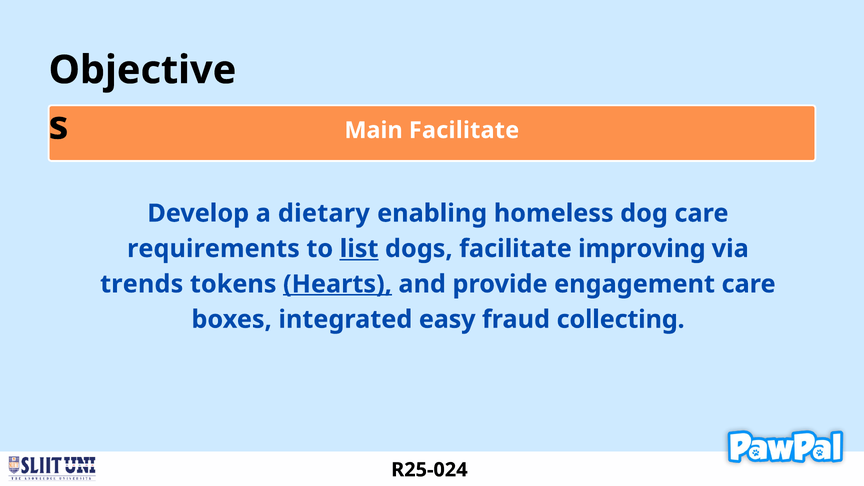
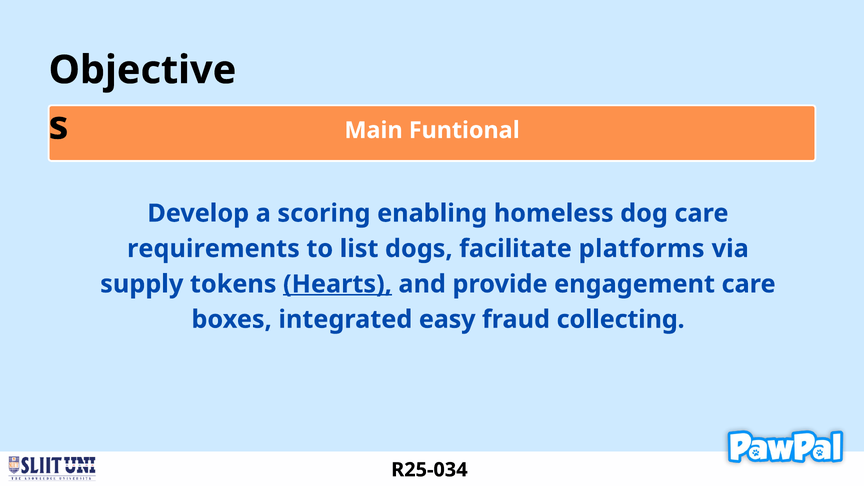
Main Facilitate: Facilitate -> Funtional
dietary: dietary -> scoring
list underline: present -> none
improving: improving -> platforms
trends: trends -> supply
R25-024: R25-024 -> R25-034
